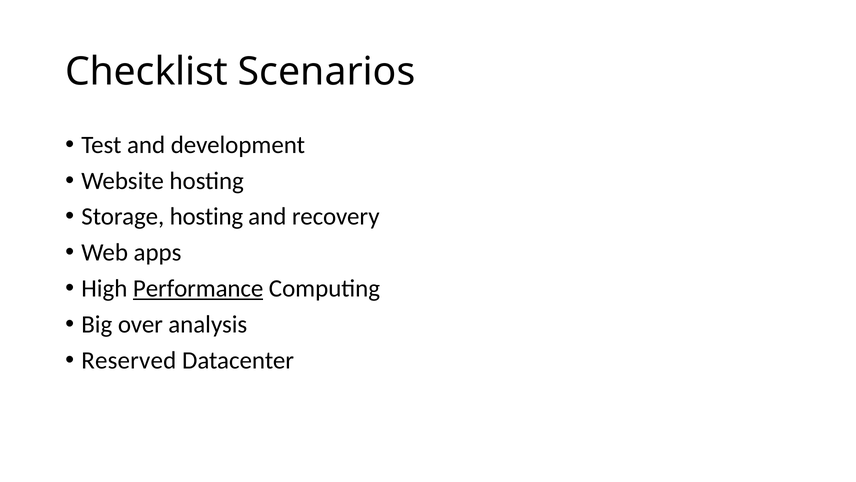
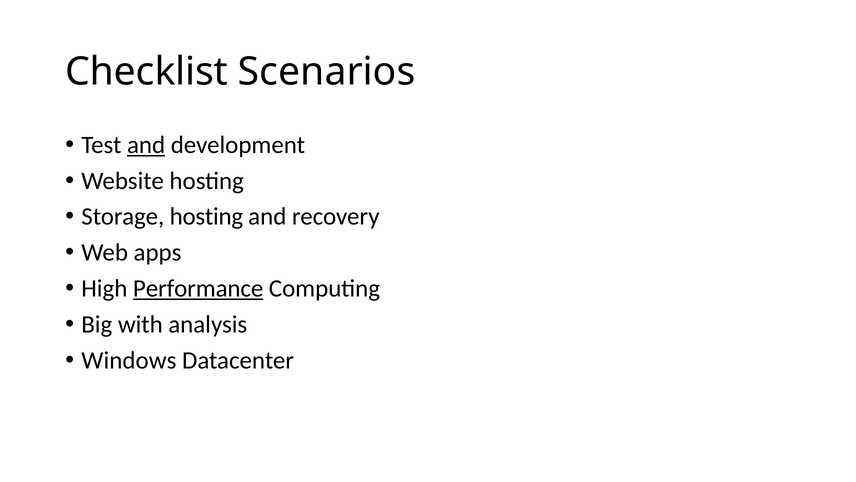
and at (146, 145) underline: none -> present
over: over -> with
Reserved: Reserved -> Windows
